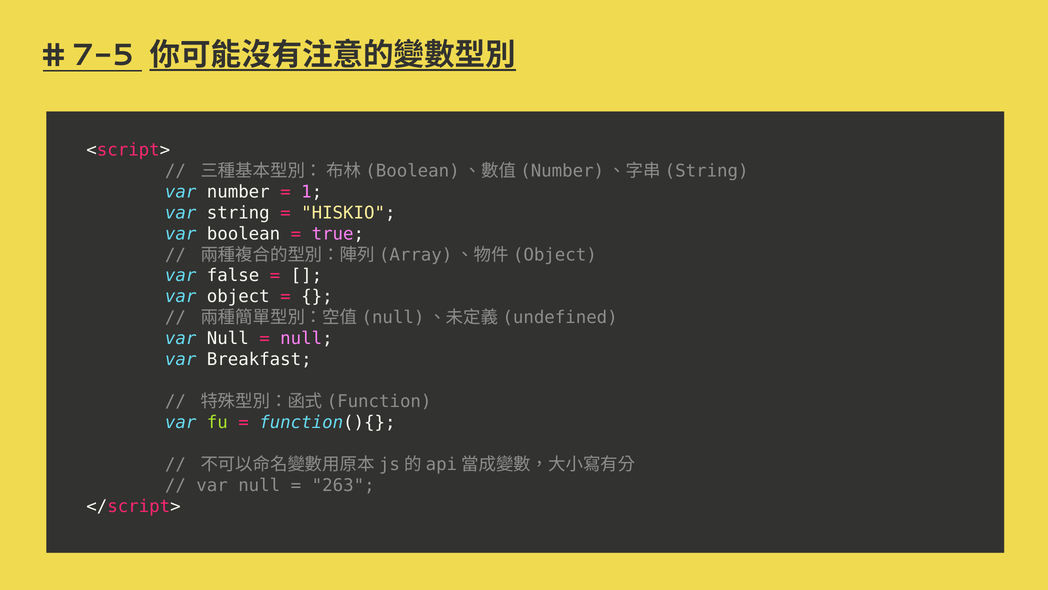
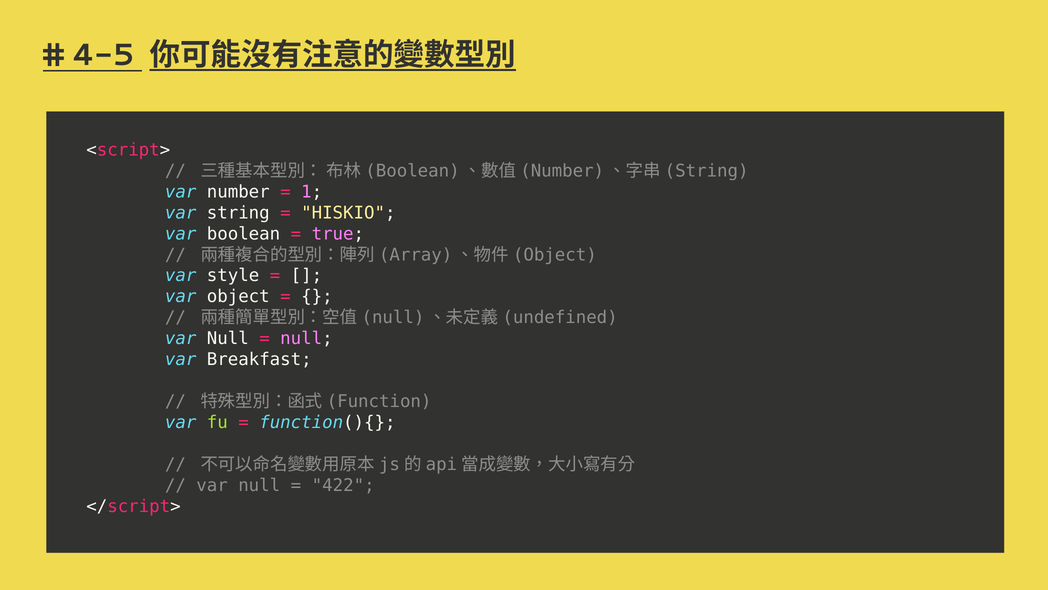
7-5: 7-5 -> 4-5
false: false -> style
263: 263 -> 422
